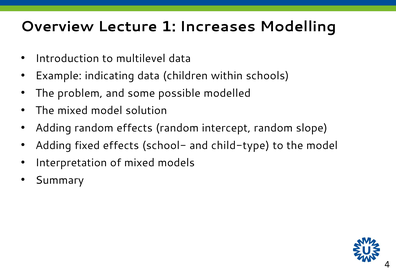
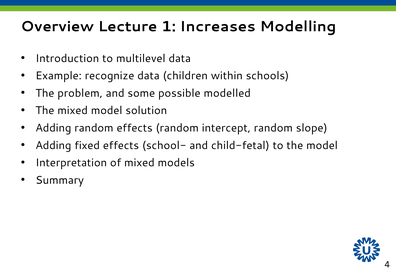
indicating: indicating -> recognize
child-type: child-type -> child-fetal
